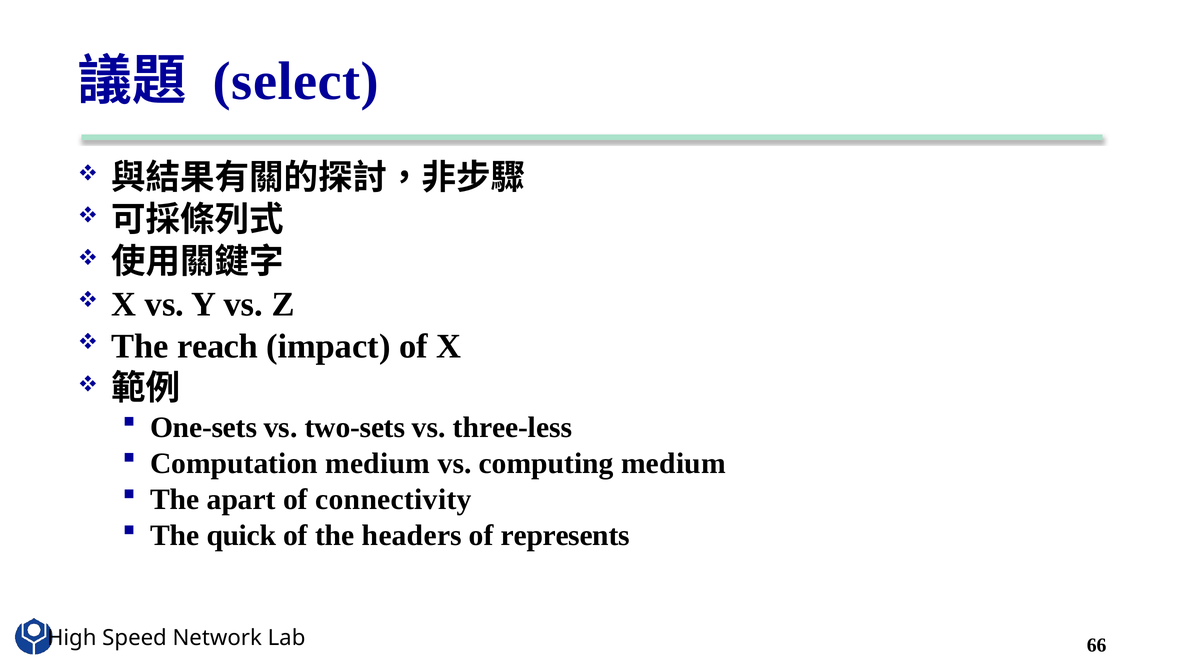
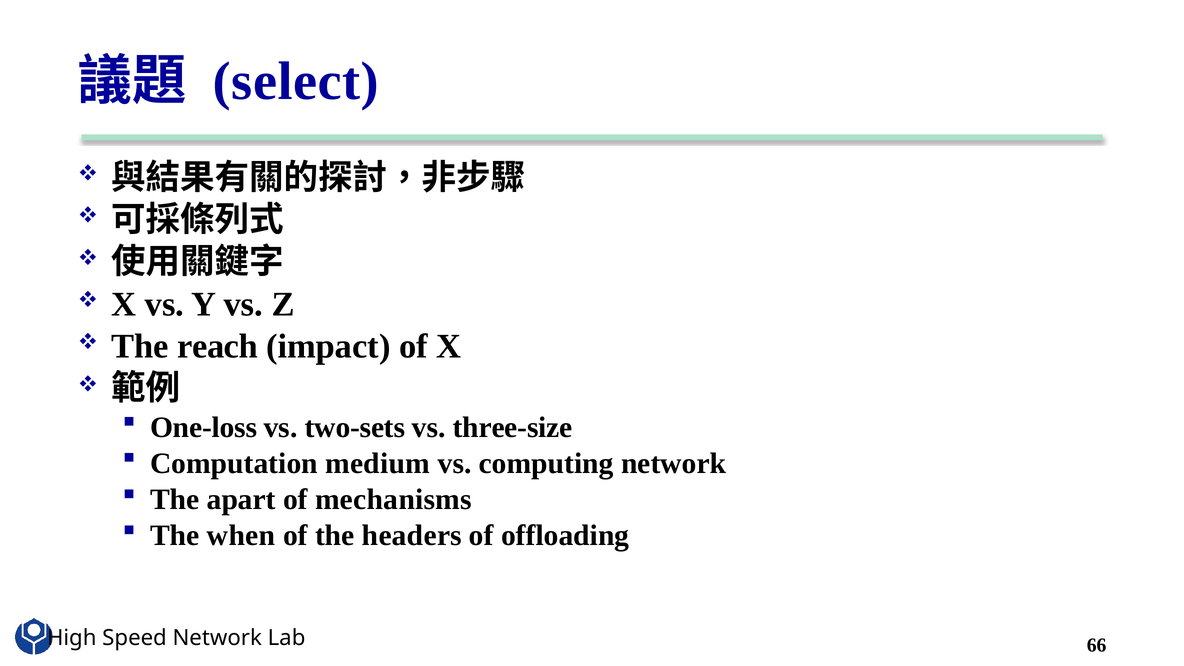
One-sets: One-sets -> One-loss
three-less: three-less -> three-size
computing medium: medium -> network
connectivity: connectivity -> mechanisms
quick: quick -> when
represents: represents -> offloading
